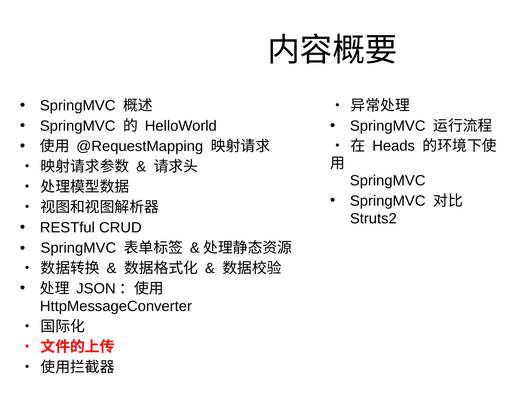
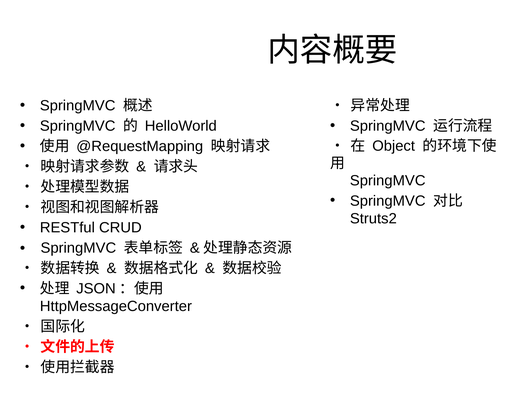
Heads: Heads -> Object
